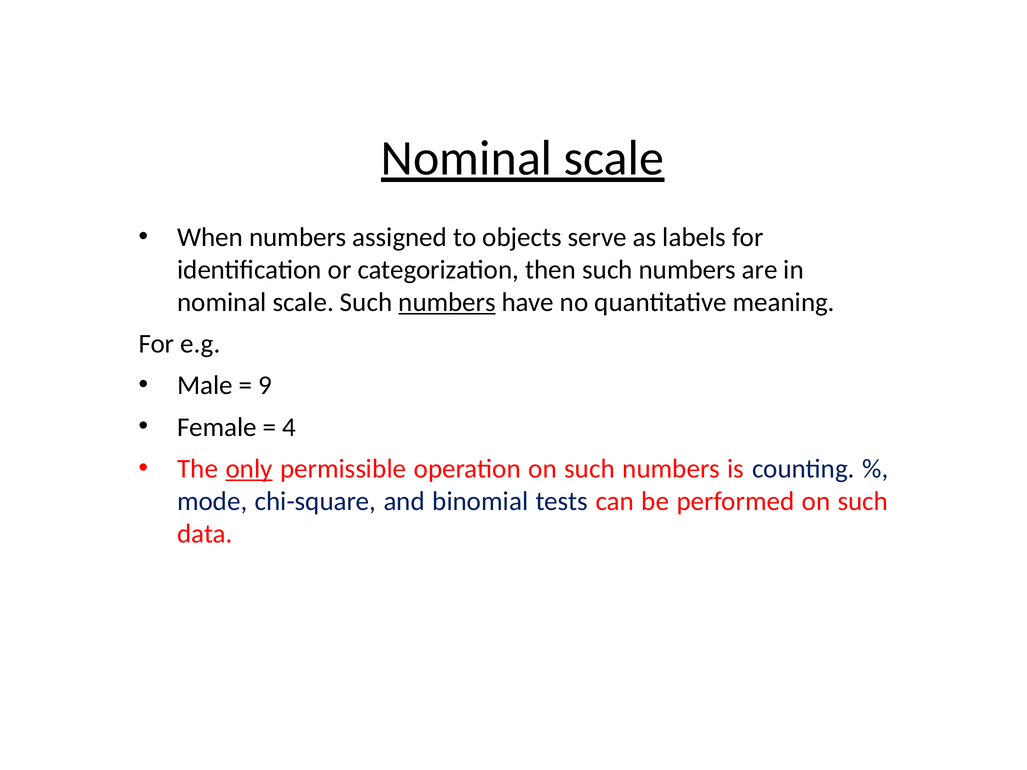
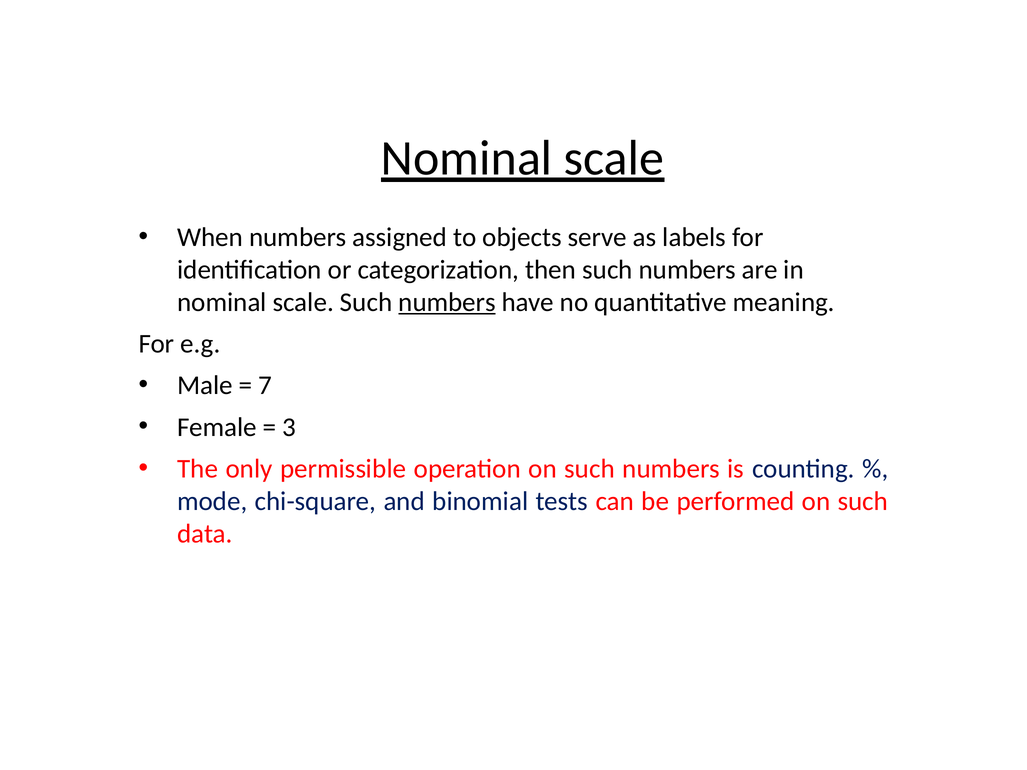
9: 9 -> 7
4: 4 -> 3
only underline: present -> none
